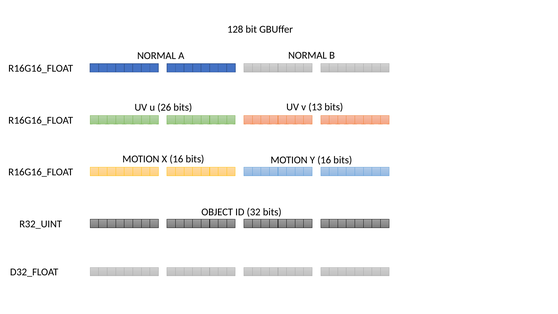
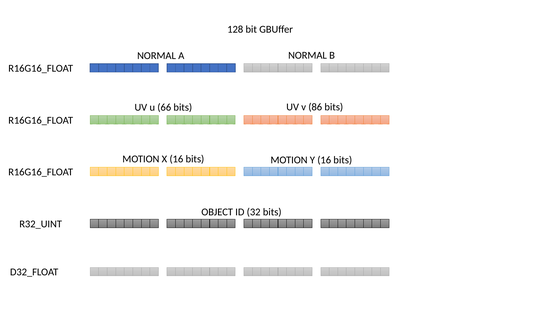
26: 26 -> 66
13: 13 -> 86
